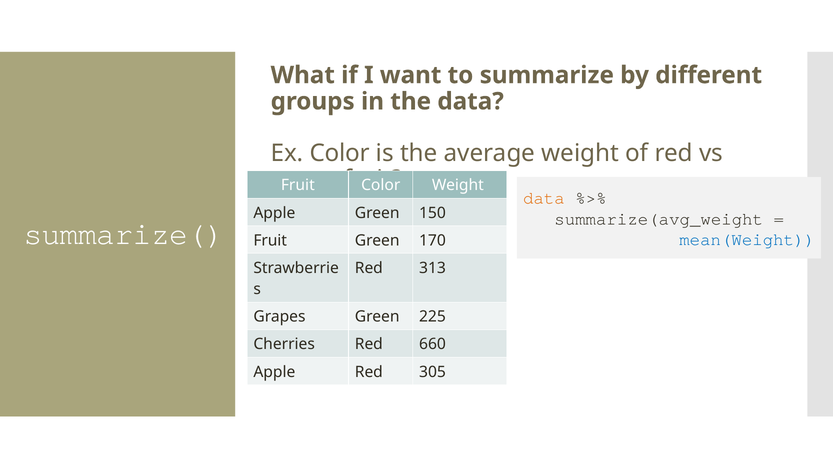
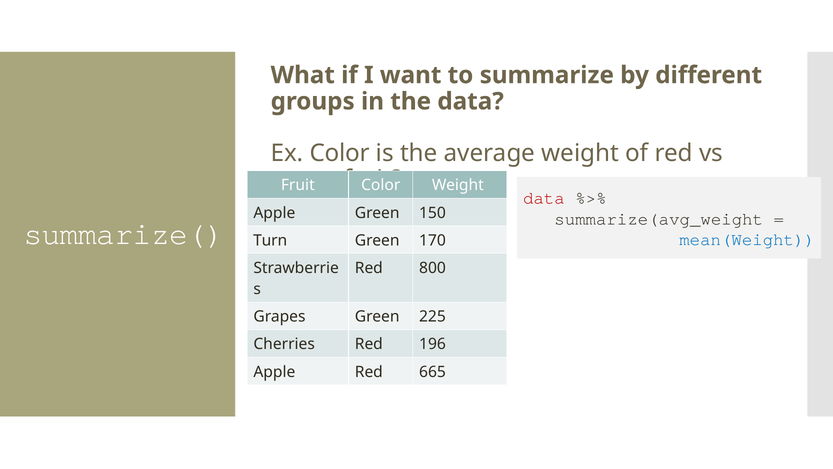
data at (544, 198) colour: orange -> red
Fruit at (270, 240): Fruit -> Turn
313: 313 -> 800
660: 660 -> 196
305: 305 -> 665
